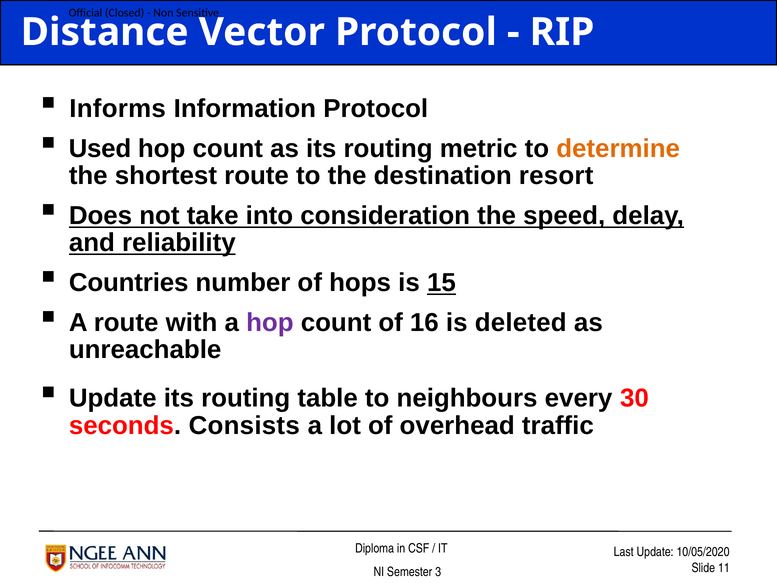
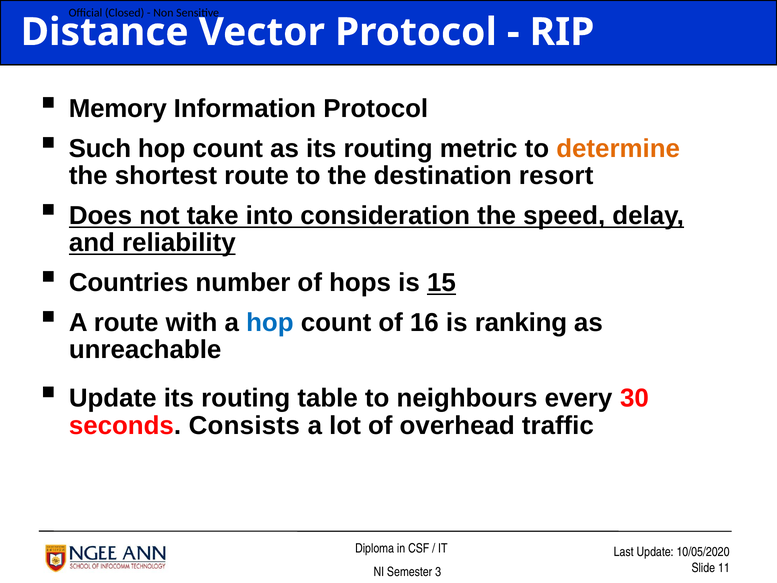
Informs: Informs -> Memory
Used: Used -> Such
hop at (270, 323) colour: purple -> blue
deleted: deleted -> ranking
